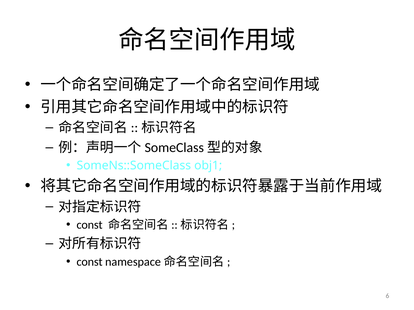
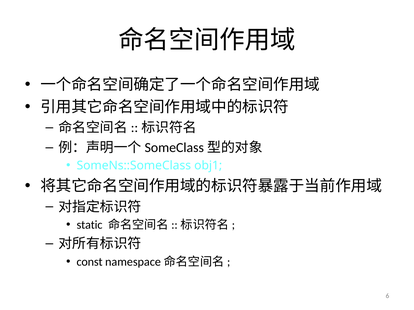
const at (90, 225): const -> static
